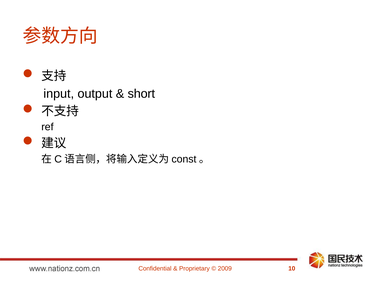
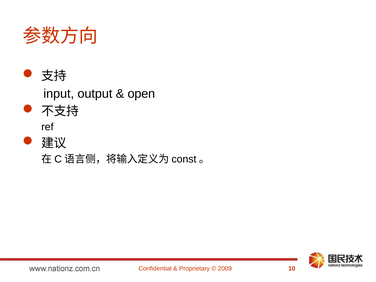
short: short -> open
